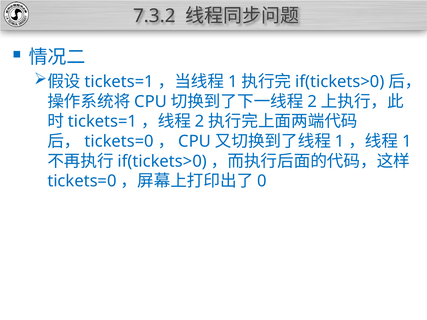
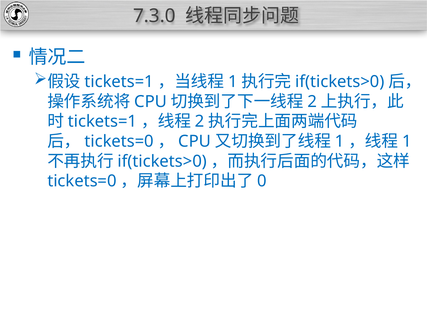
7.3.2: 7.3.2 -> 7.3.0
